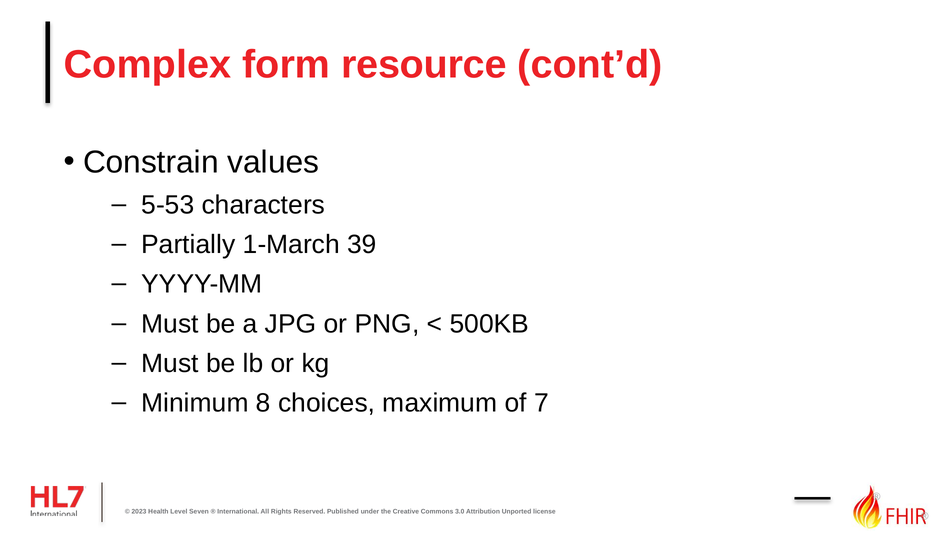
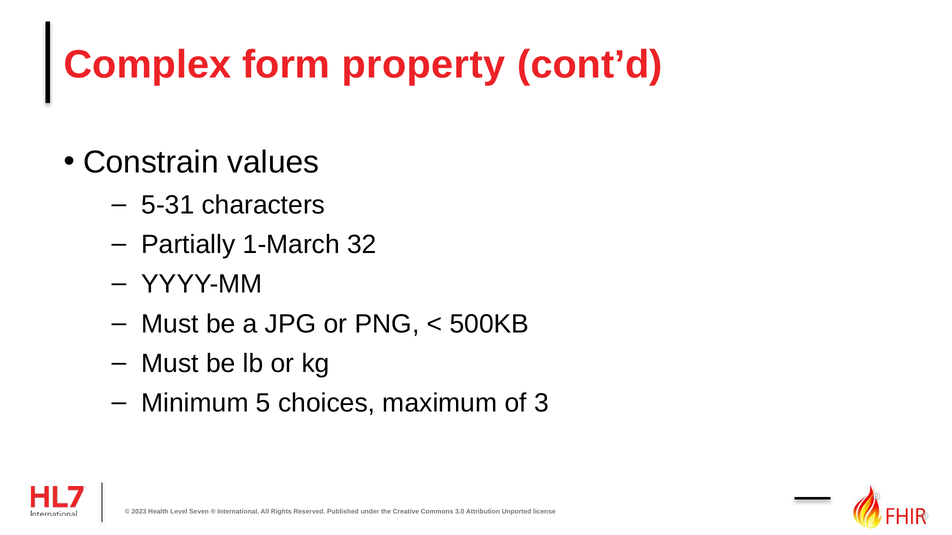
resource: resource -> property
5-53: 5-53 -> 5-31
39: 39 -> 32
8: 8 -> 5
7: 7 -> 3
